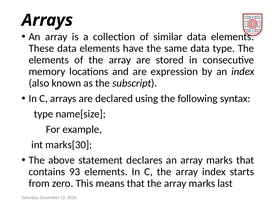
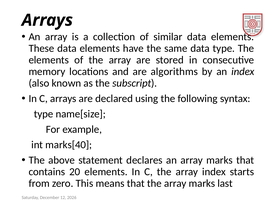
expression: expression -> algorithms
marks[30: marks[30 -> marks[40
93: 93 -> 20
